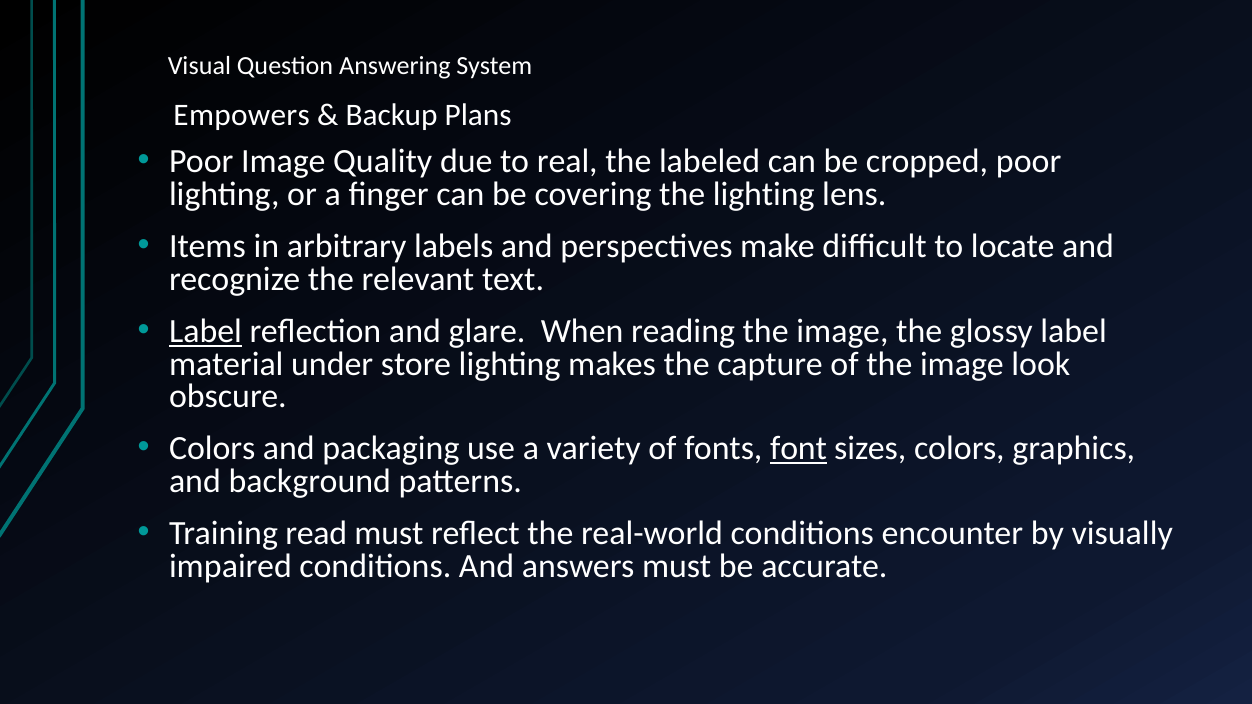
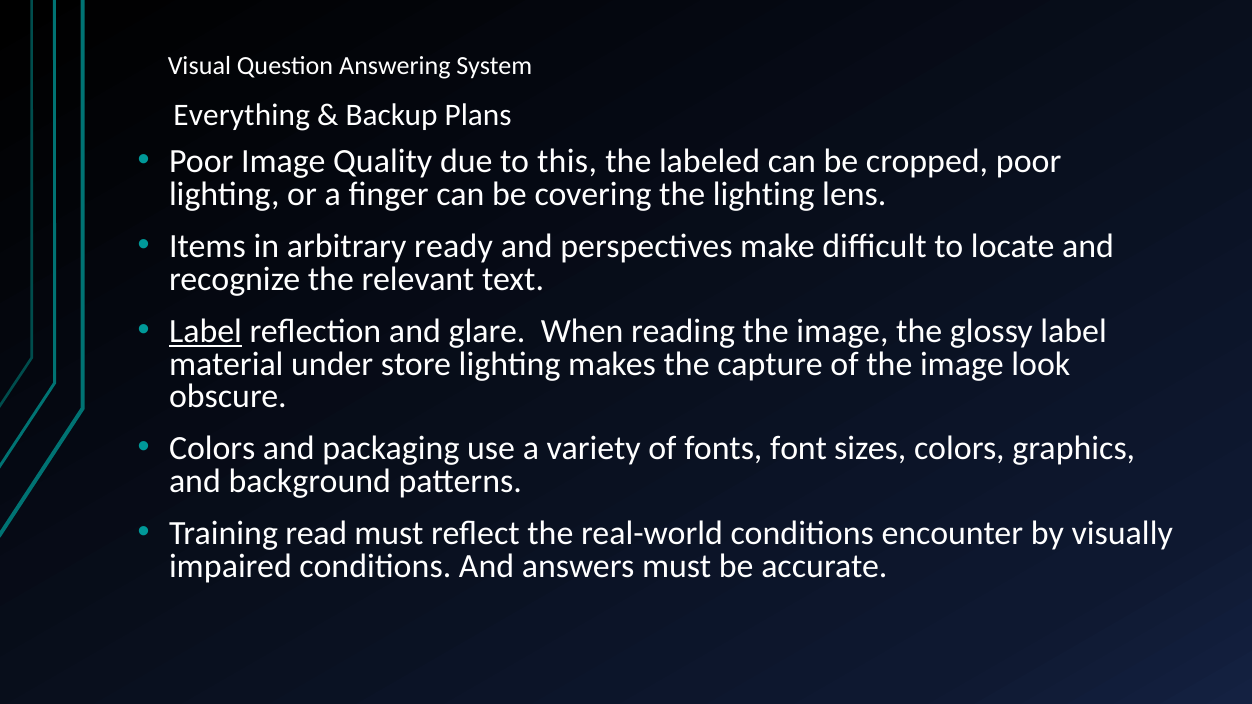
Empowers: Empowers -> Everything
real: real -> this
labels: labels -> ready
font underline: present -> none
